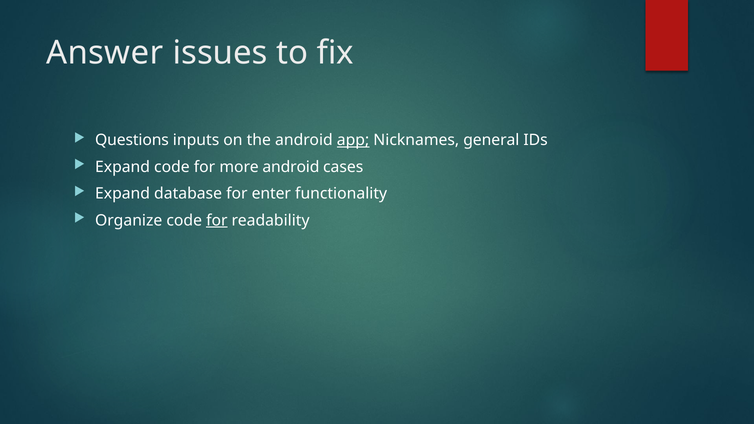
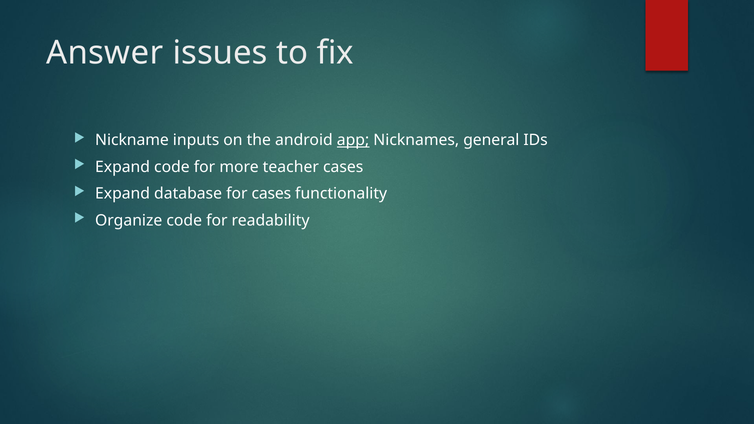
Questions: Questions -> Nickname
more android: android -> teacher
for enter: enter -> cases
for at (217, 220) underline: present -> none
